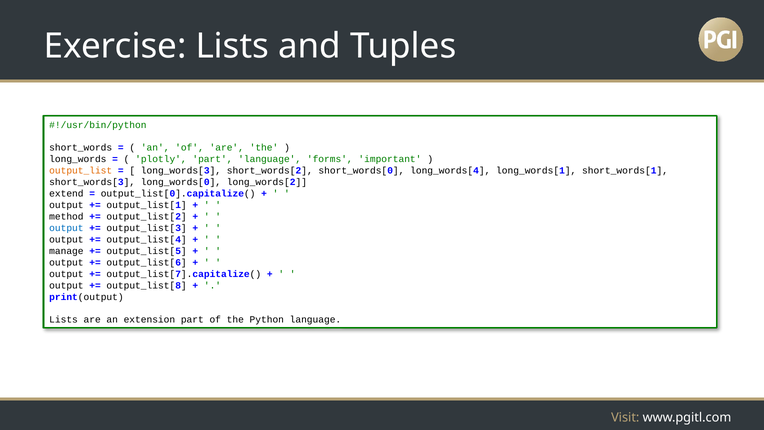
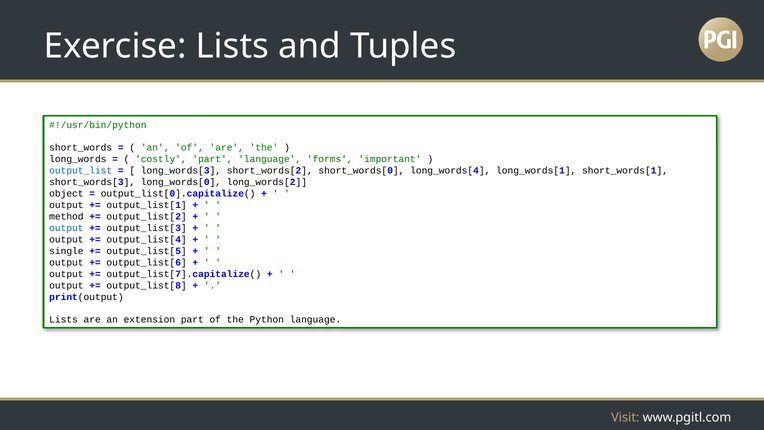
plotly: plotly -> costly
output_list colour: orange -> blue
extend: extend -> object
manage: manage -> single
